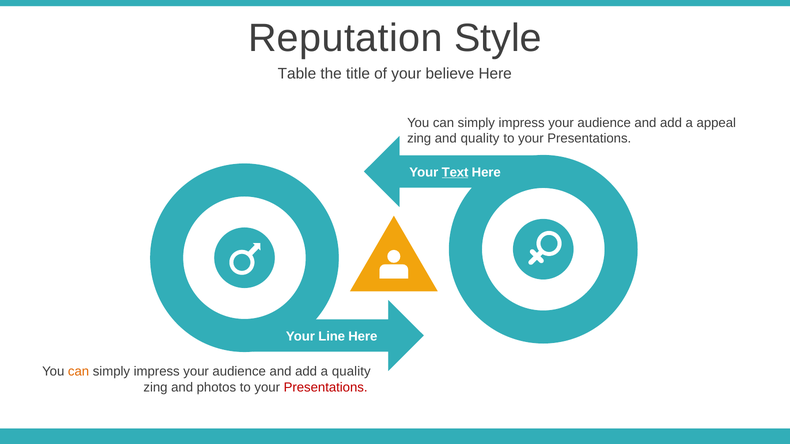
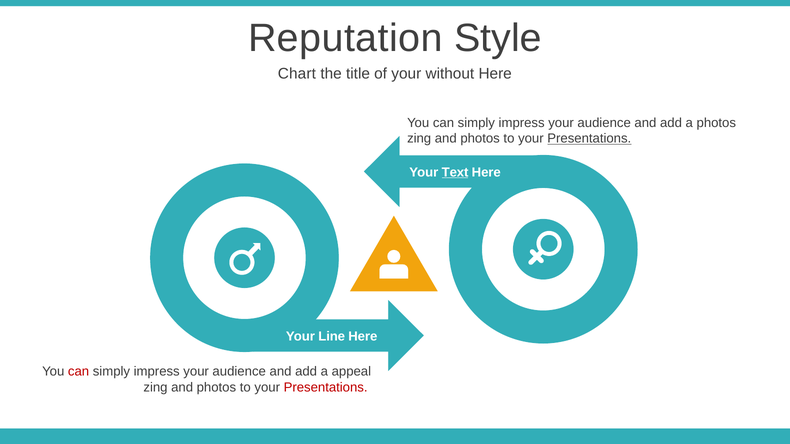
Table: Table -> Chart
believe: believe -> without
a appeal: appeal -> photos
quality at (480, 139): quality -> photos
Presentations at (589, 139) underline: none -> present
can at (79, 372) colour: orange -> red
a quality: quality -> appeal
